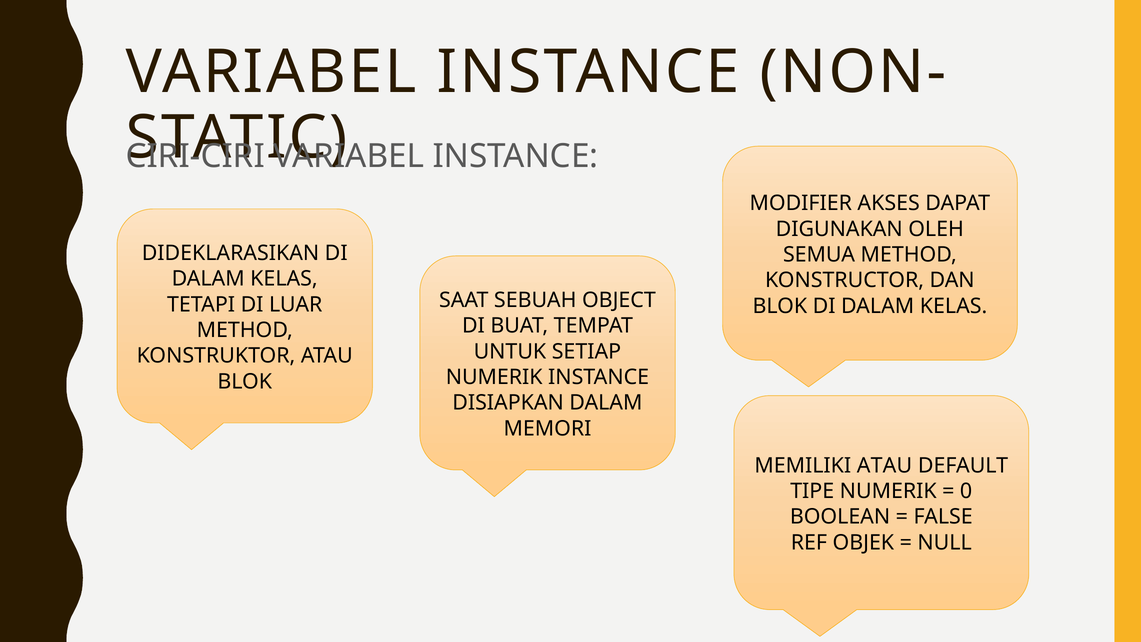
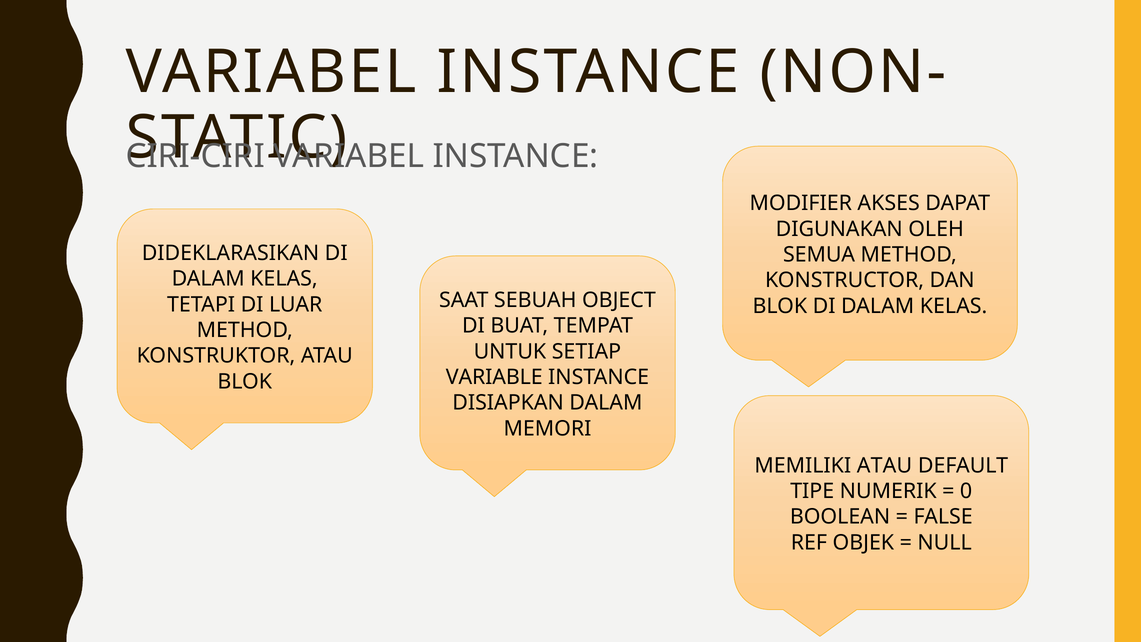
NUMERIK at (494, 377): NUMERIK -> VARIABLE
